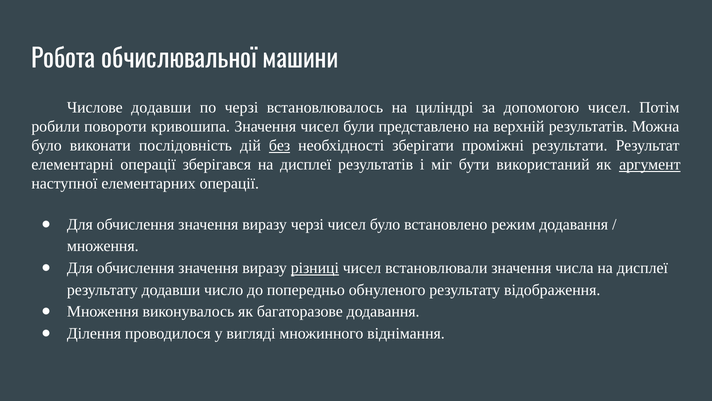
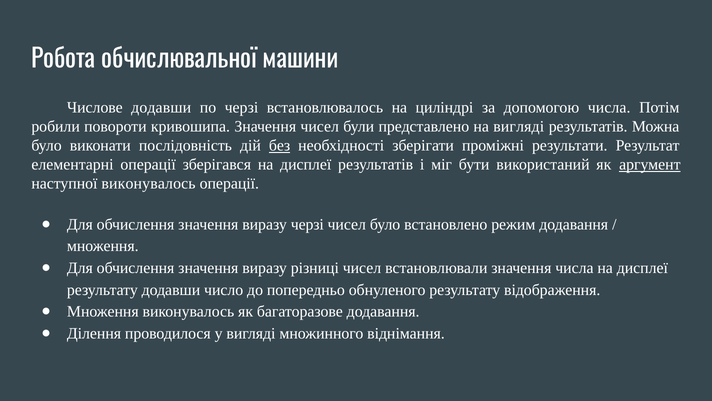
допомогою чисел: чисел -> числа
на верхній: верхній -> вигляді
наступної елементарних: елементарних -> виконувалось
різниці underline: present -> none
